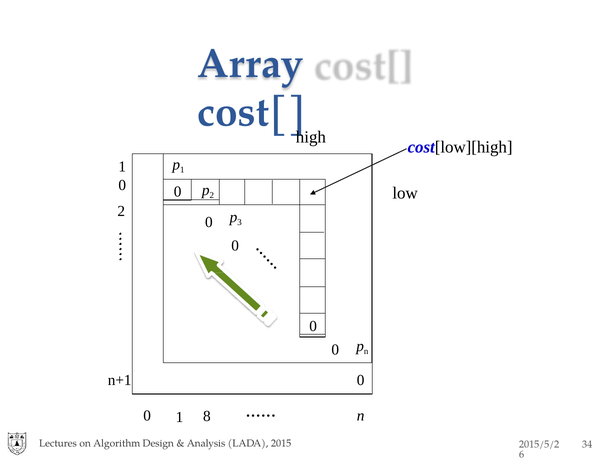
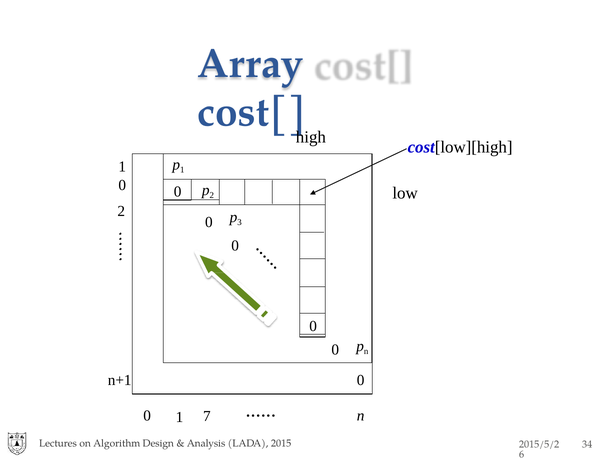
8: 8 -> 7
